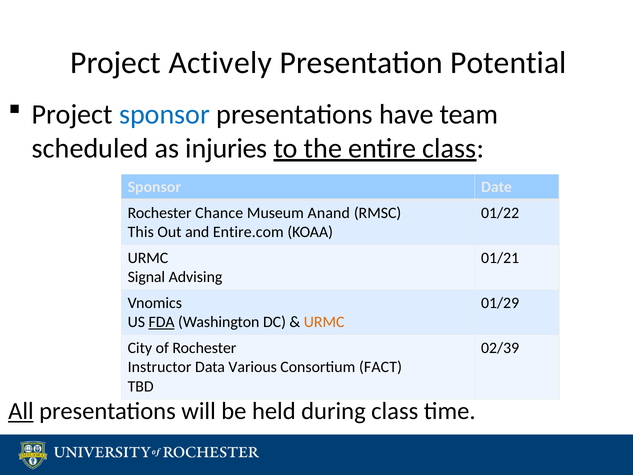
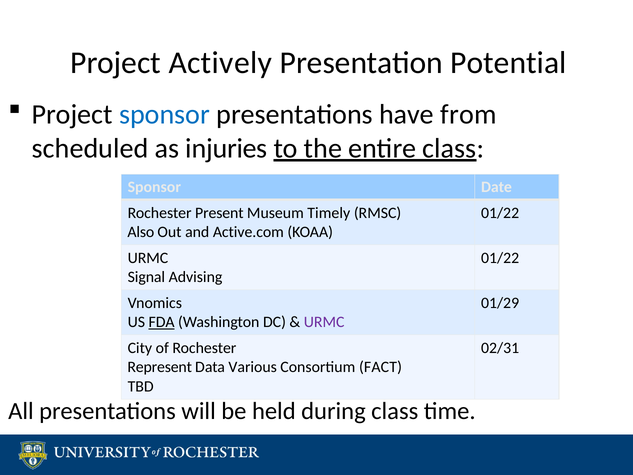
team: team -> from
Chance: Chance -> Present
Anand: Anand -> Timely
This: This -> Also
Entire.com: Entire.com -> Active.com
01/21 at (500, 258): 01/21 -> 01/22
URMC at (324, 322) colour: orange -> purple
02/39: 02/39 -> 02/31
Instructor: Instructor -> Represent
All underline: present -> none
